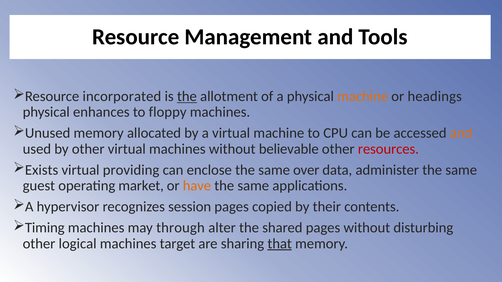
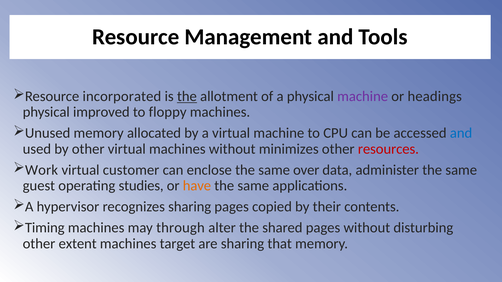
machine at (363, 96) colour: orange -> purple
enhances: enhances -> improved
and at (461, 133) colour: orange -> blue
believable: believable -> minimizes
Exists: Exists -> Work
providing: providing -> customer
market: market -> studies
recognizes session: session -> sharing
logical: logical -> extent
that underline: present -> none
